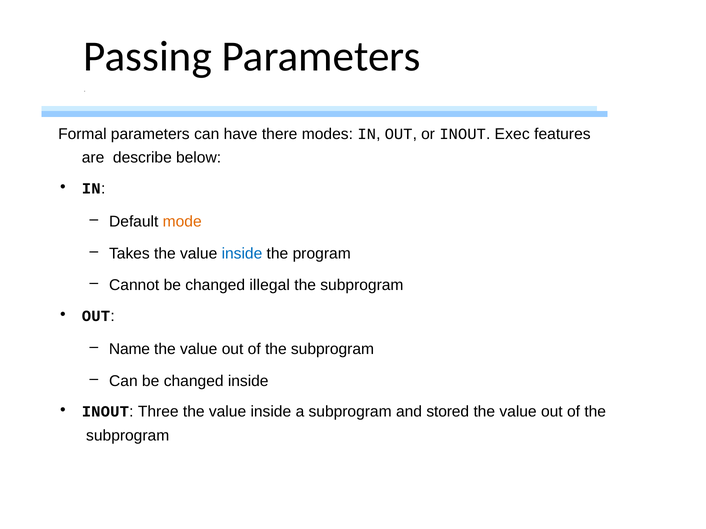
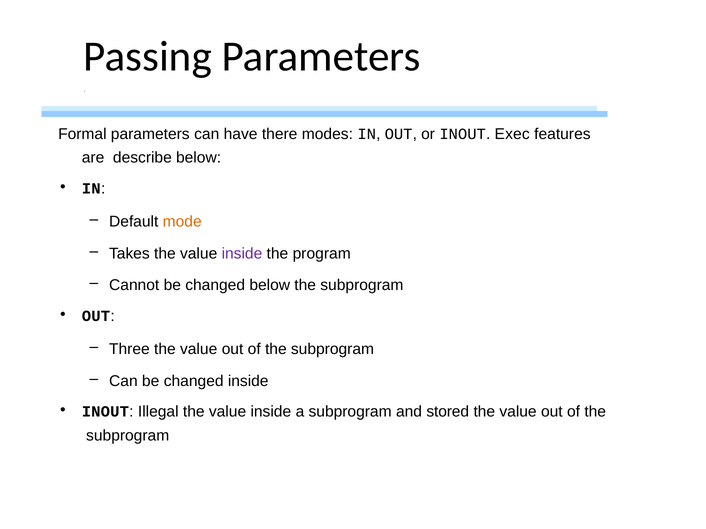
inside at (242, 254) colour: blue -> purple
changed illegal: illegal -> below
Name: Name -> Three
Three: Three -> Illegal
